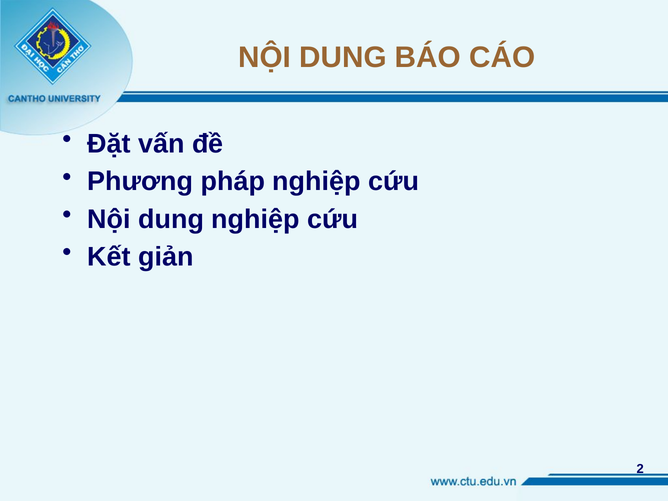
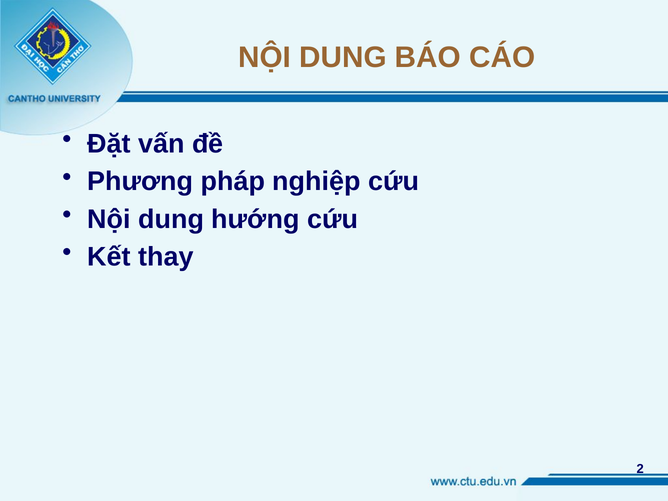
dung nghiệp: nghiệp -> hướng
giản: giản -> thay
